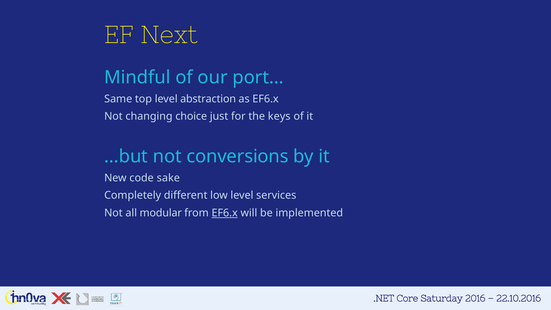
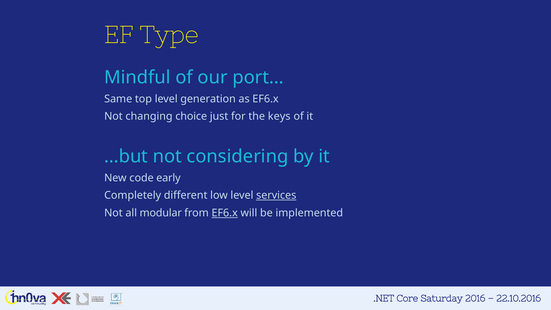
Next: Next -> Type
abstraction: abstraction -> generation
conversions: conversions -> considering
sake: sake -> early
services underline: none -> present
